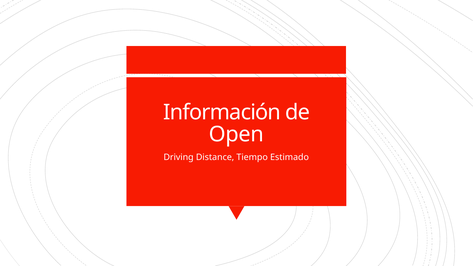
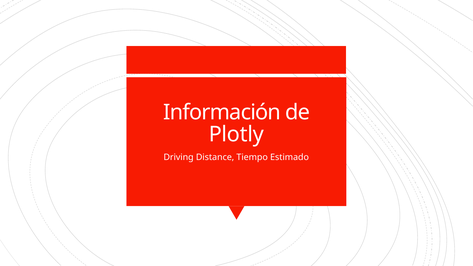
Open: Open -> Plotly
